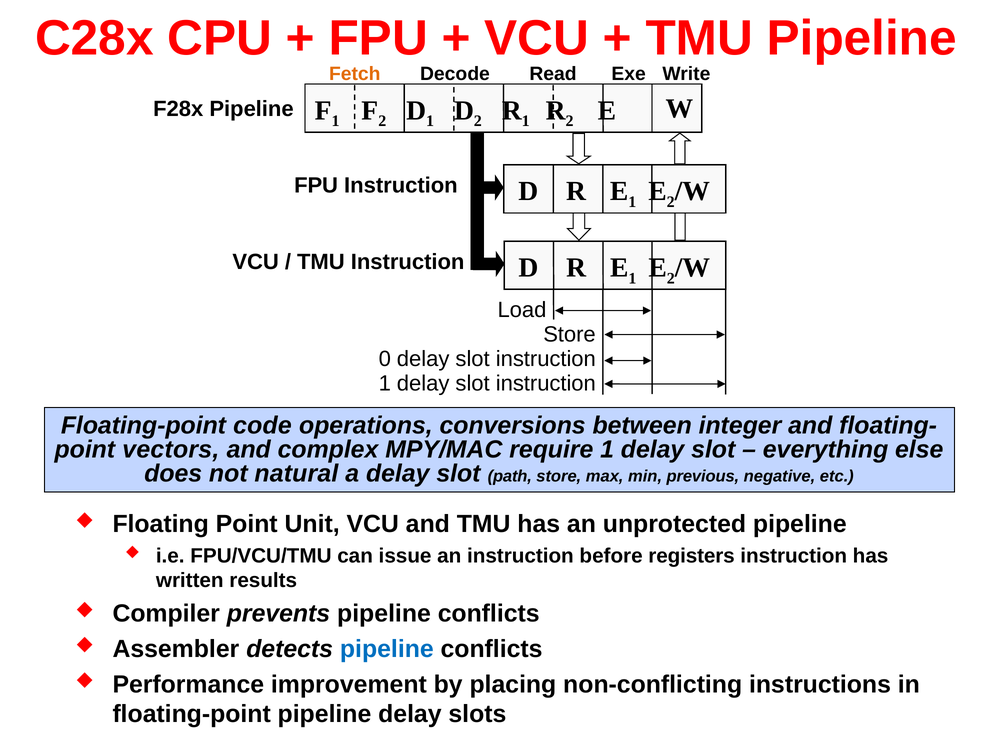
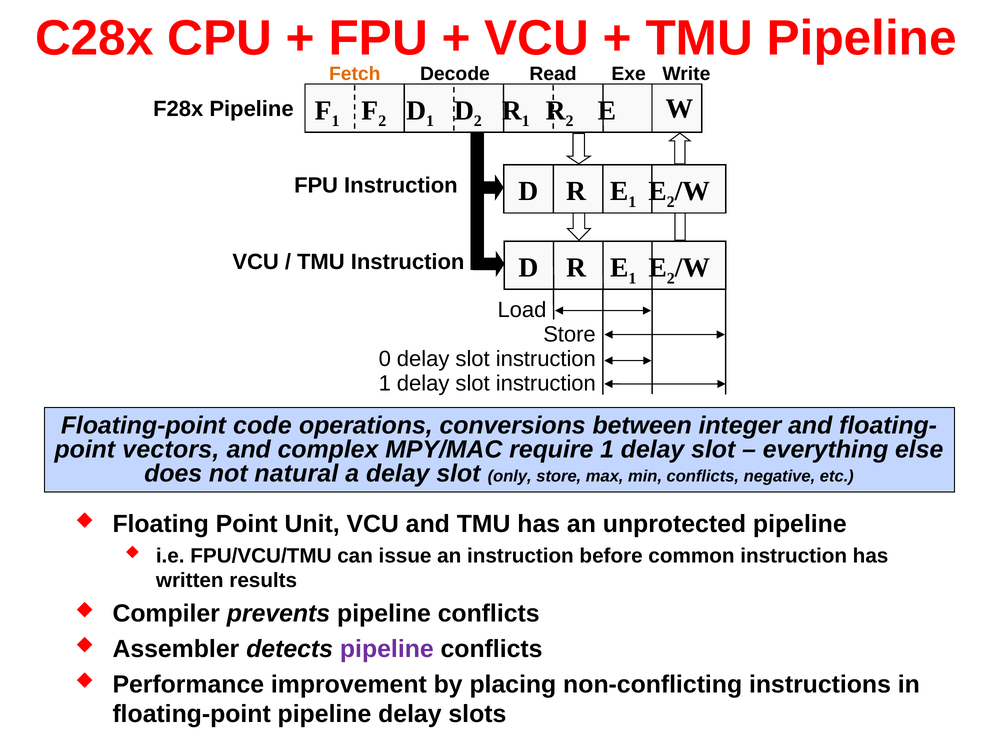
path: path -> only
min previous: previous -> conflicts
registers: registers -> common
pipeline at (387, 649) colour: blue -> purple
